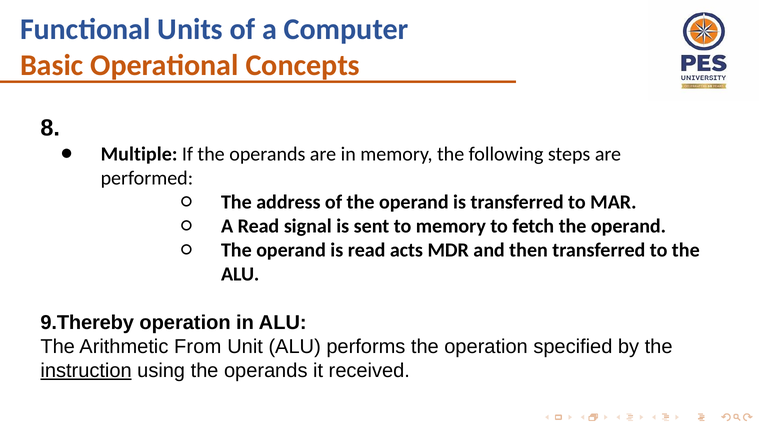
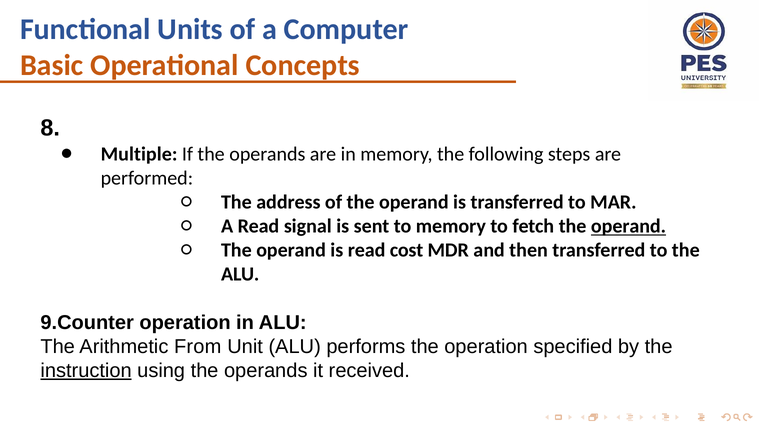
operand at (629, 226) underline: none -> present
acts: acts -> cost
9.Thereby: 9.Thereby -> 9.Counter
